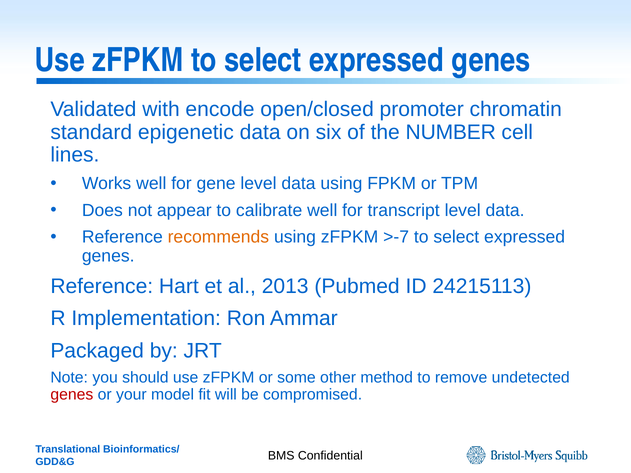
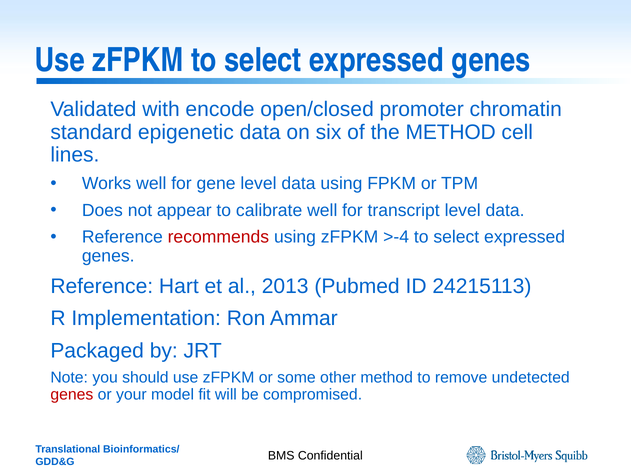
the NUMBER: NUMBER -> METHOD
recommends colour: orange -> red
>-7: >-7 -> >-4
